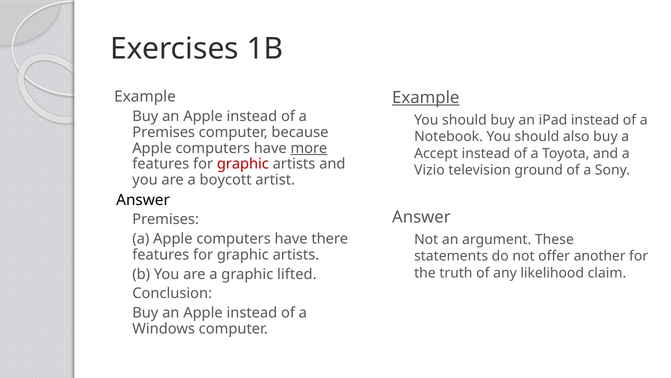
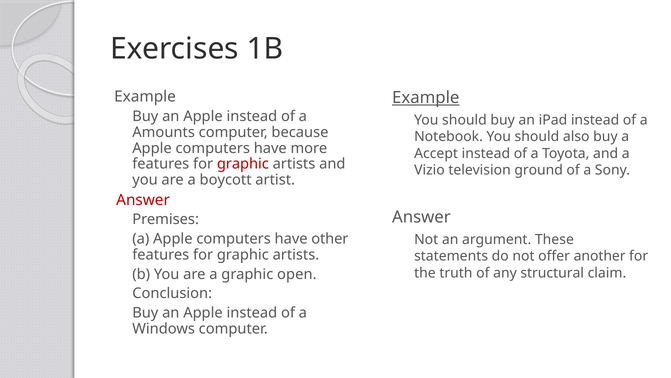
Premises at (164, 132): Premises -> Amounts
more underline: present -> none
Answer at (143, 200) colour: black -> red
there: there -> other
likelihood: likelihood -> structural
lifted: lifted -> open
